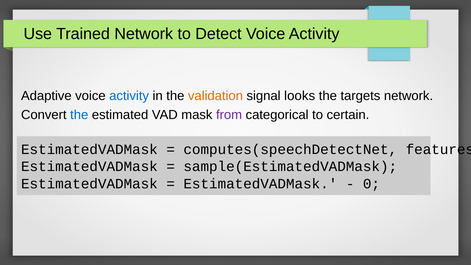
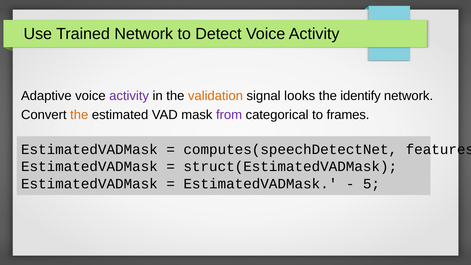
activity at (129, 96) colour: blue -> purple
targets: targets -> identify
the at (79, 115) colour: blue -> orange
certain: certain -> frames
sample(EstimatedVADMask: sample(EstimatedVADMask -> struct(EstimatedVADMask
0: 0 -> 5
